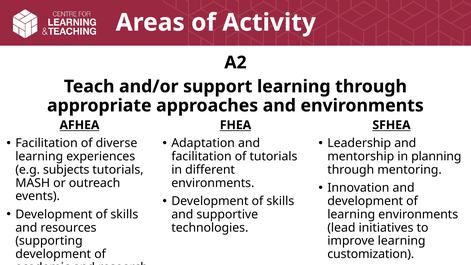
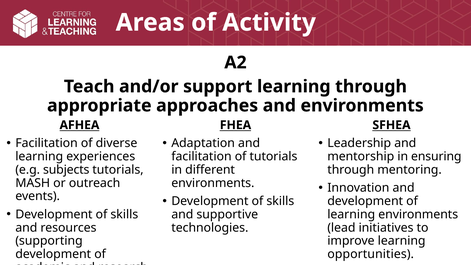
planning: planning -> ensuring
customization: customization -> opportunities
